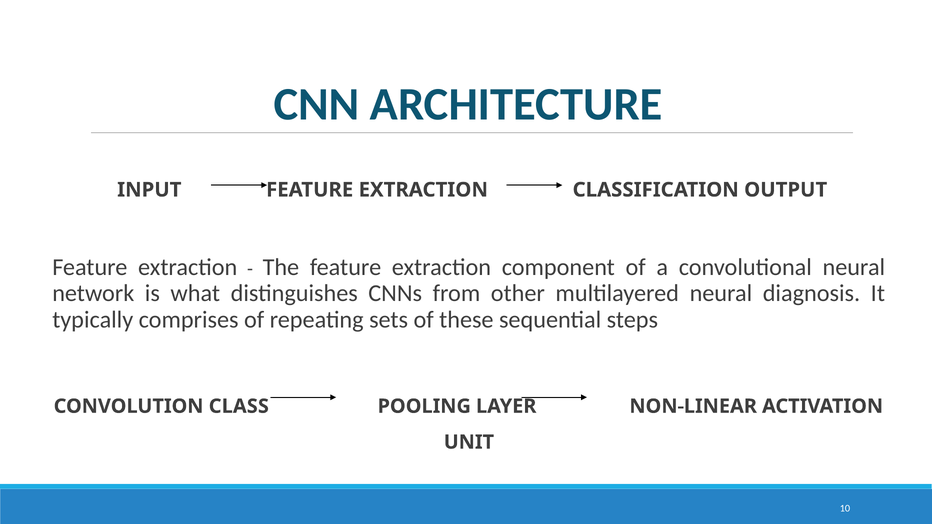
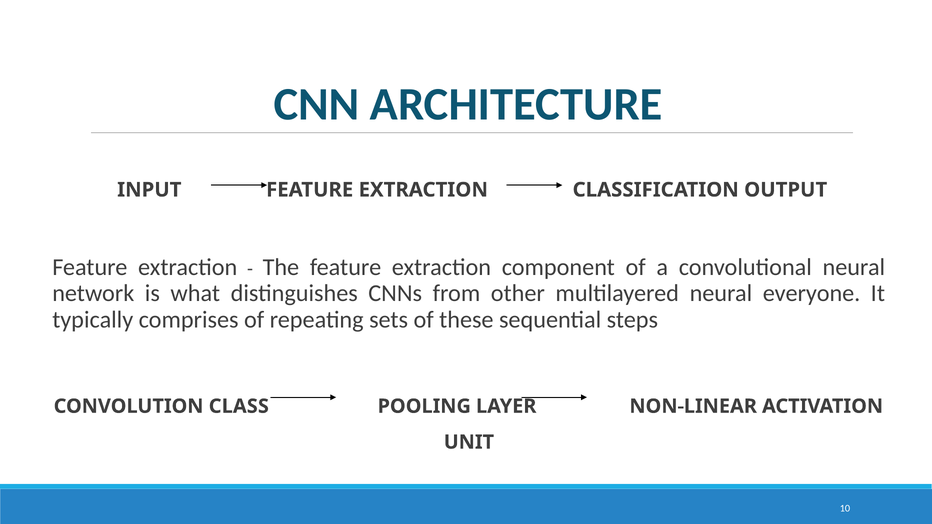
diagnosis: diagnosis -> everyone
